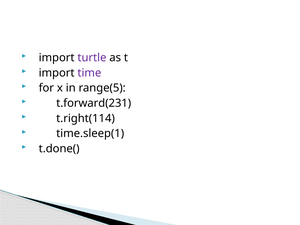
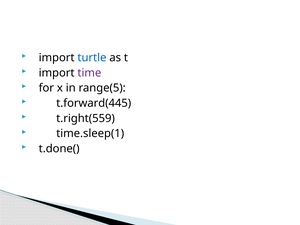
turtle colour: purple -> blue
t.forward(231: t.forward(231 -> t.forward(445
t.right(114: t.right(114 -> t.right(559
